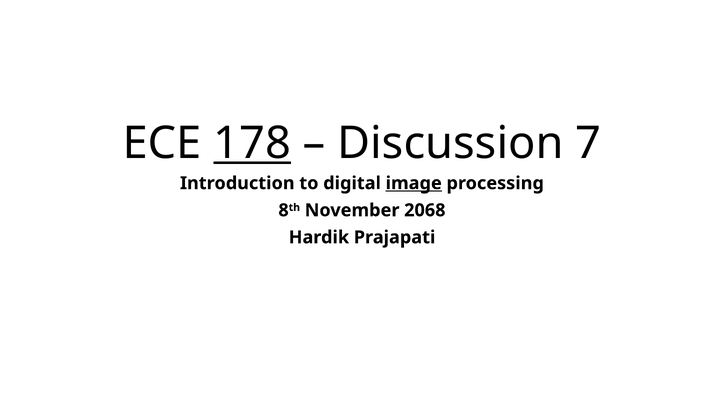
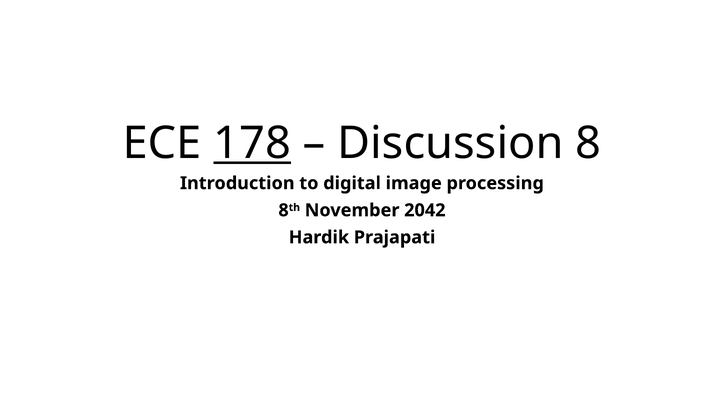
Discussion 7: 7 -> 8
image underline: present -> none
2068: 2068 -> 2042
